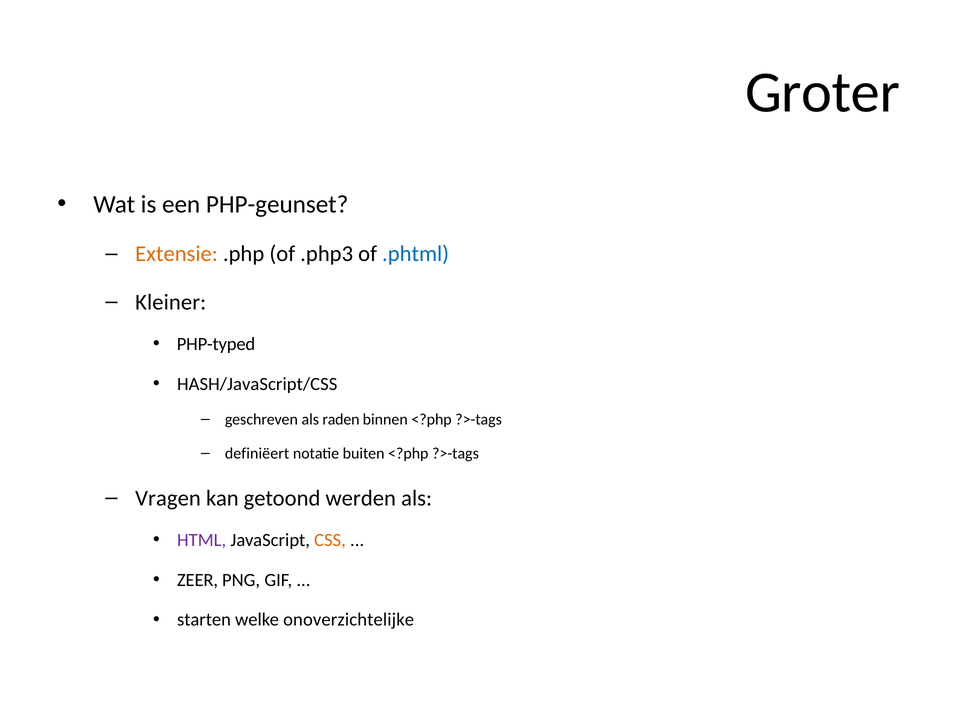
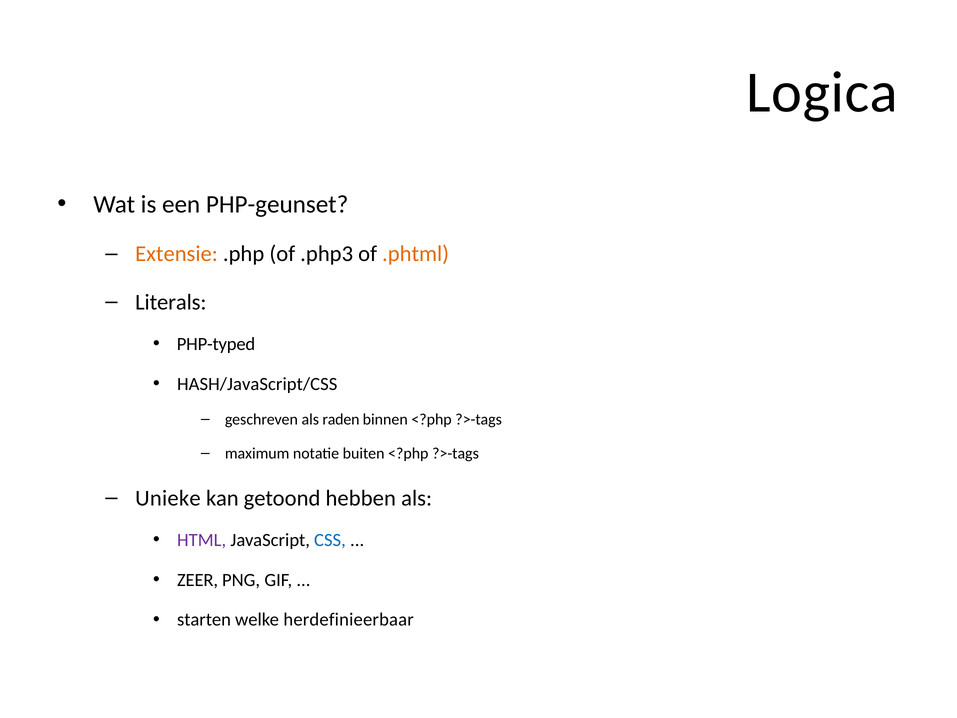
Groter: Groter -> Logica
.phtml colour: blue -> orange
Kleiner: Kleiner -> Literals
definiëert: definiëert -> maximum
Vragen: Vragen -> Unieke
werden: werden -> hebben
CSS colour: orange -> blue
onoverzichtelijke: onoverzichtelijke -> herdefinieerbaar
